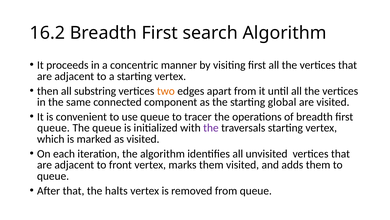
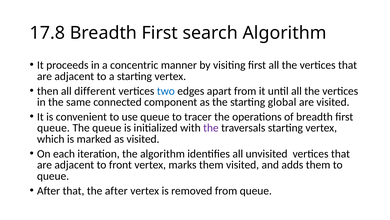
16.2: 16.2 -> 17.8
substring: substring -> different
two colour: orange -> blue
the halts: halts -> after
